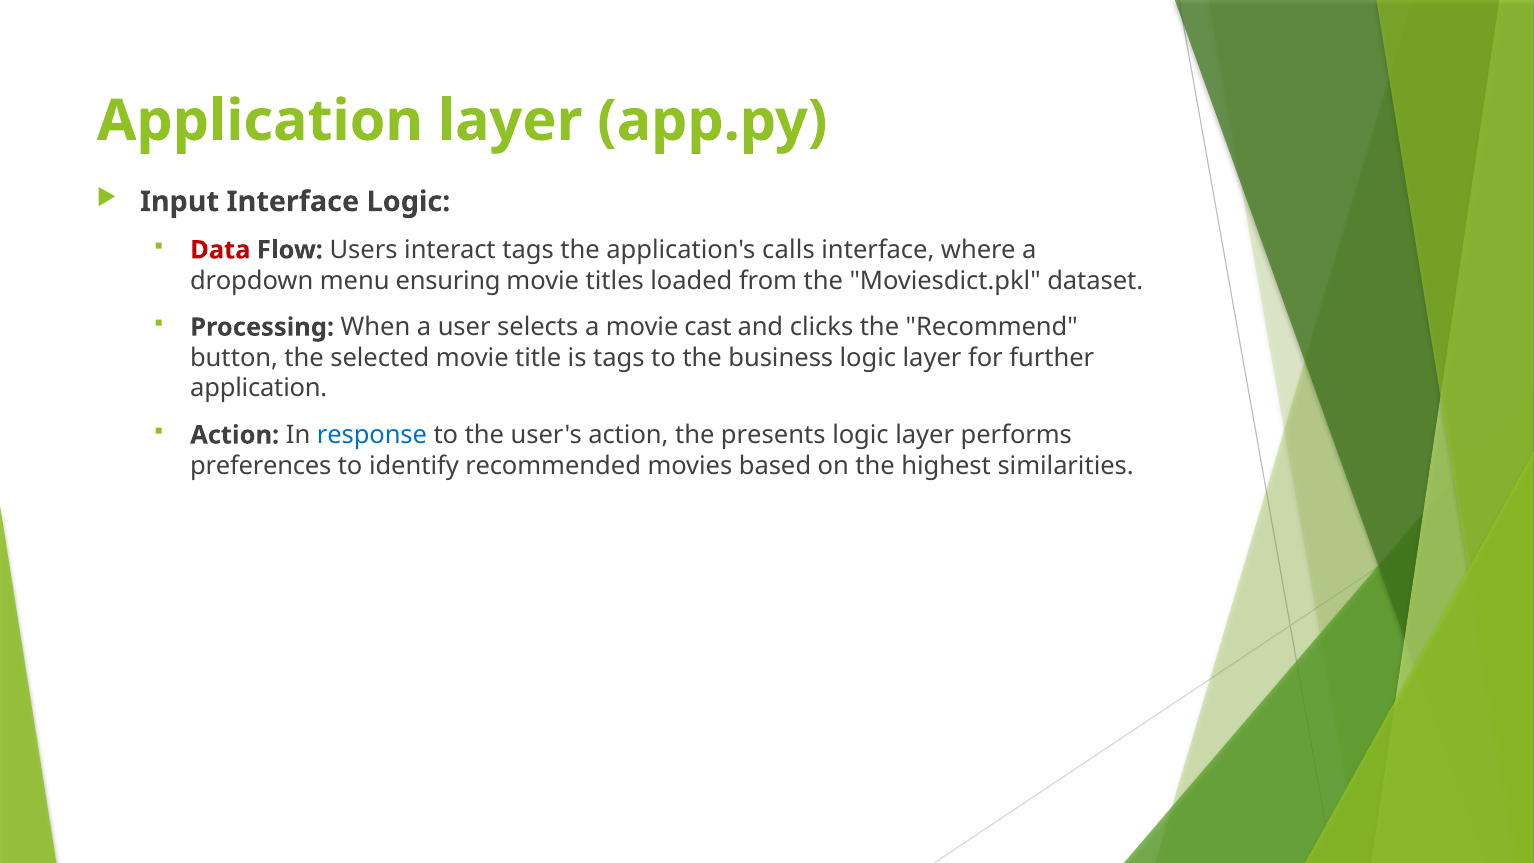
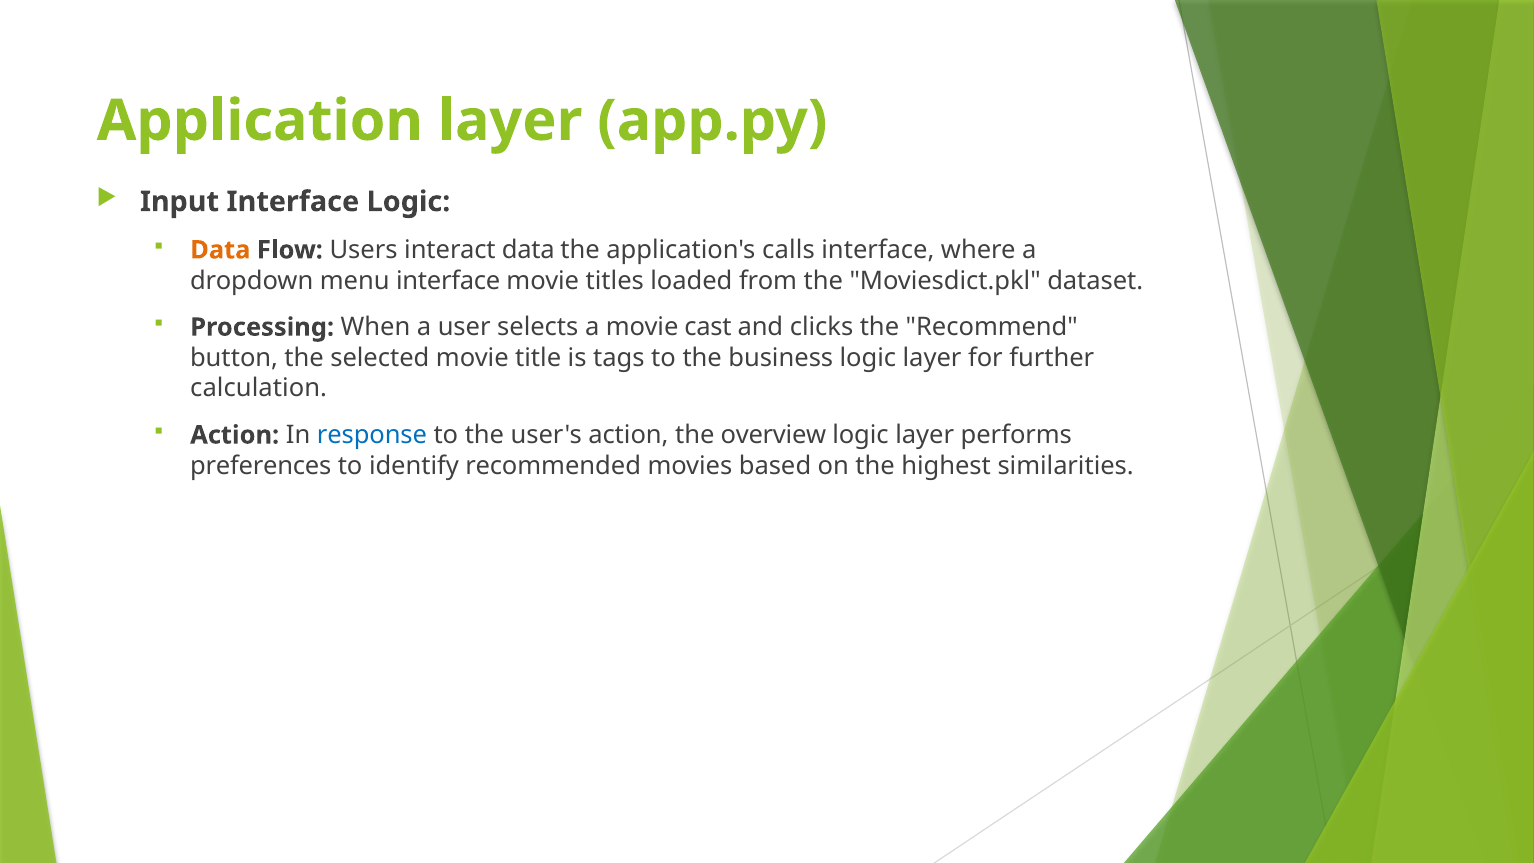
Data at (220, 250) colour: red -> orange
interact tags: tags -> data
menu ensuring: ensuring -> interface
application at (259, 388): application -> calculation
presents: presents -> overview
